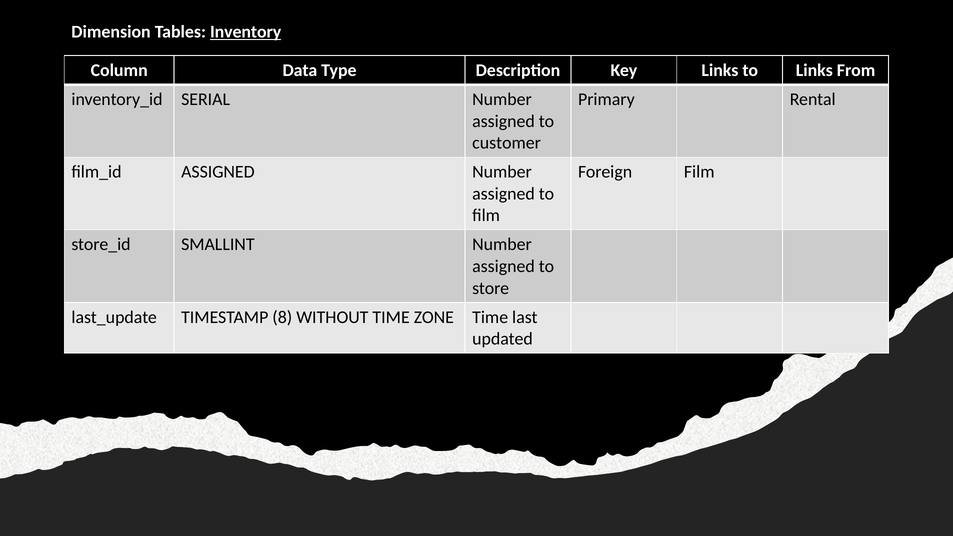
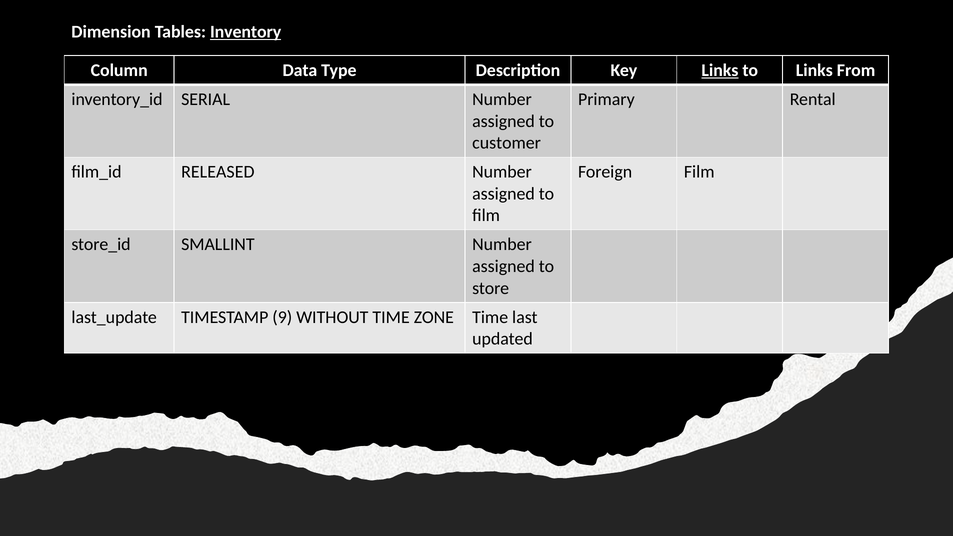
Links at (720, 70) underline: none -> present
ASSIGNED at (218, 172): ASSIGNED -> RELEASED
8: 8 -> 9
